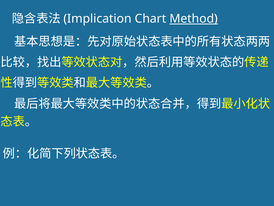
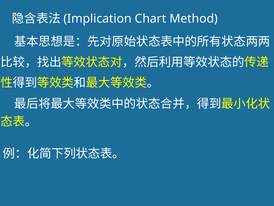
Method underline: present -> none
